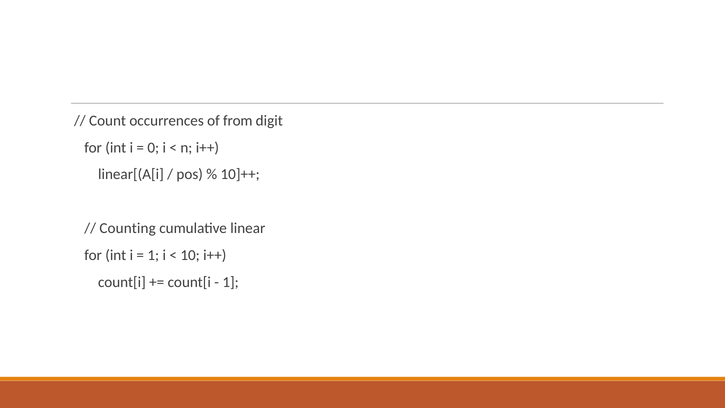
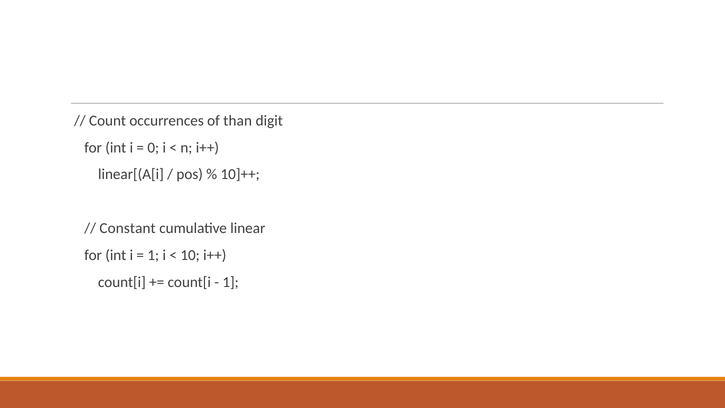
from: from -> than
Counting: Counting -> Constant
